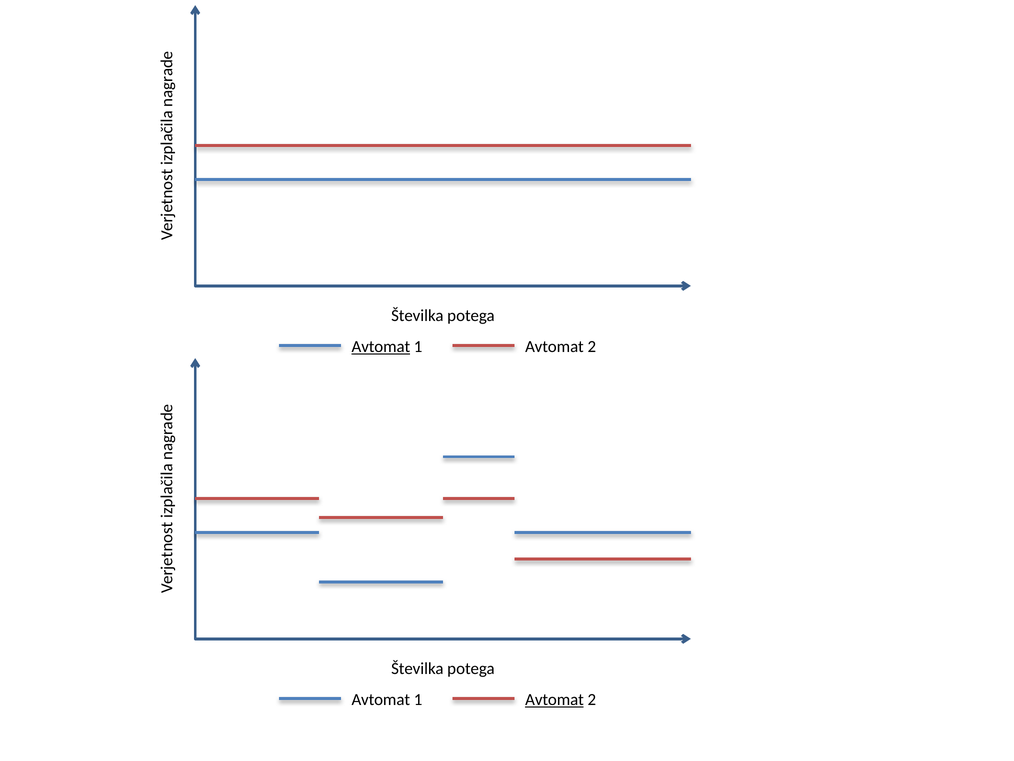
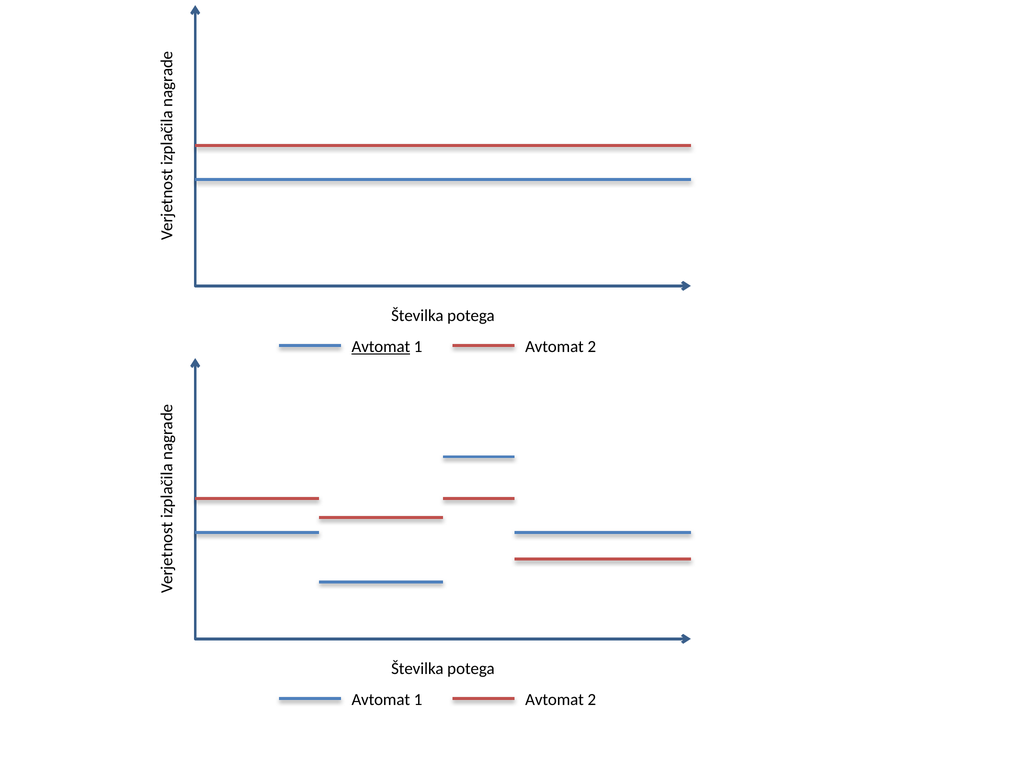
Avtomat at (555, 699) underline: present -> none
